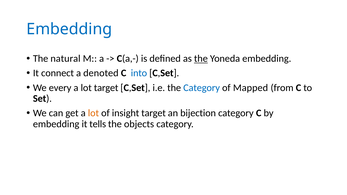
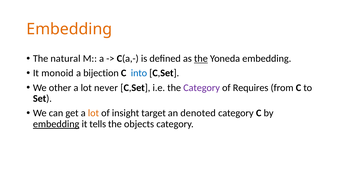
Embedding at (69, 29) colour: blue -> orange
connect: connect -> monoid
denoted: denoted -> bijection
every: every -> other
lot target: target -> never
Category at (202, 88) colour: blue -> purple
Mapped: Mapped -> Requires
bijection: bijection -> denoted
embedding at (56, 124) underline: none -> present
